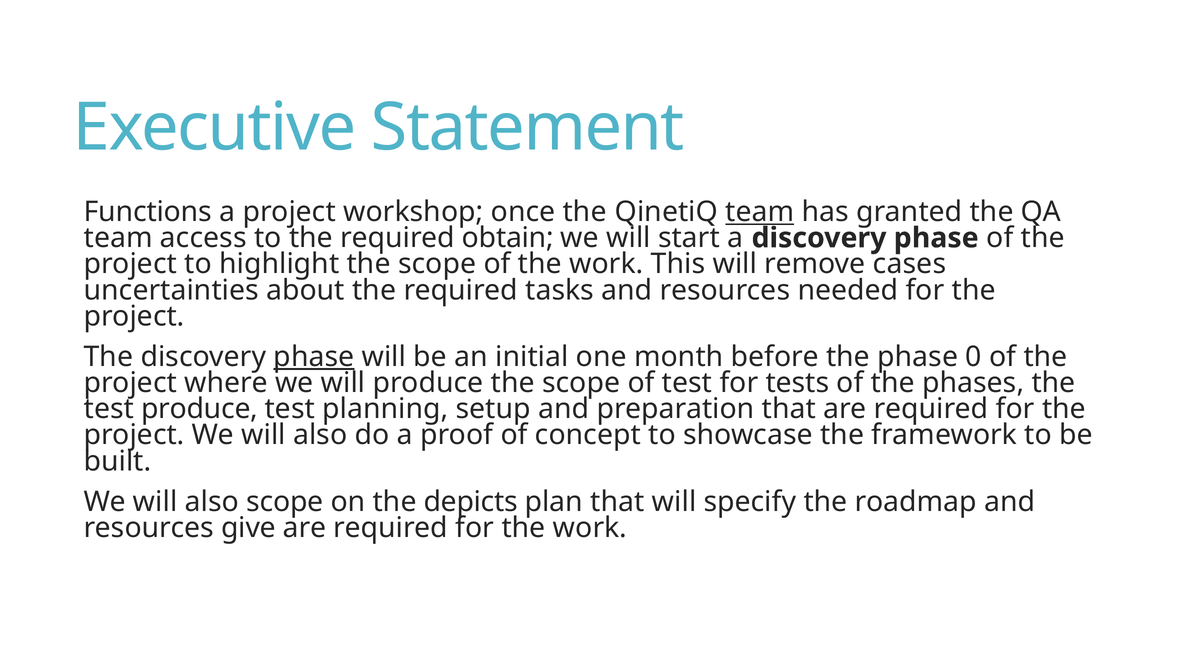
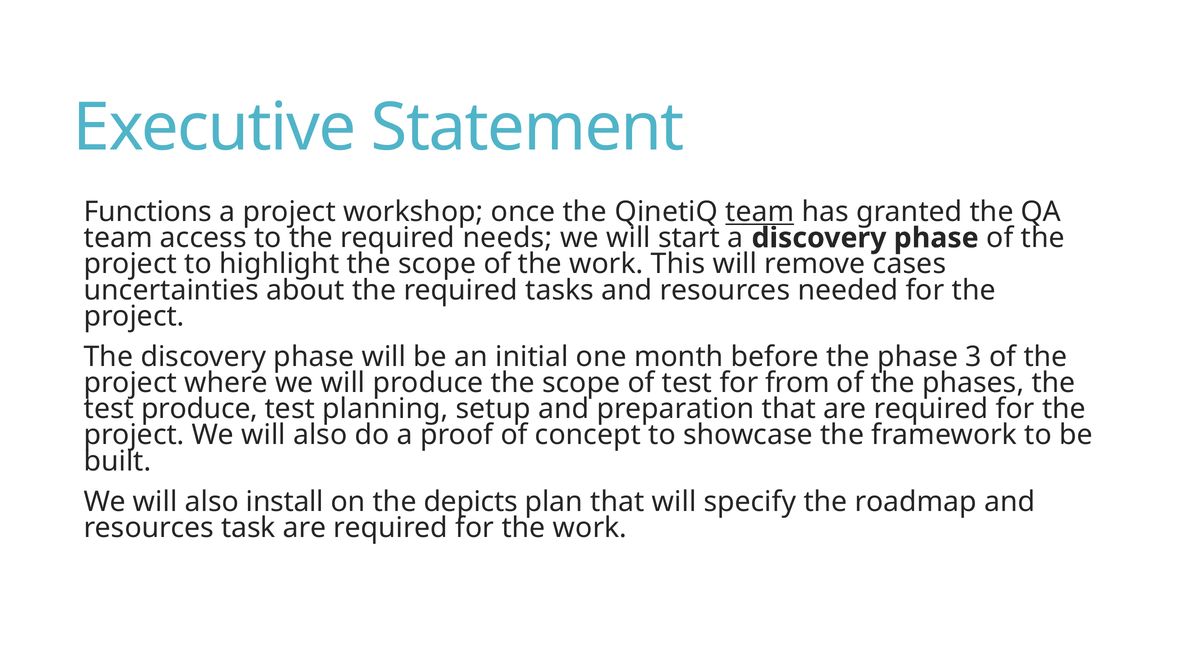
obtain: obtain -> needs
phase at (314, 357) underline: present -> none
0: 0 -> 3
tests: tests -> from
also scope: scope -> install
give: give -> task
